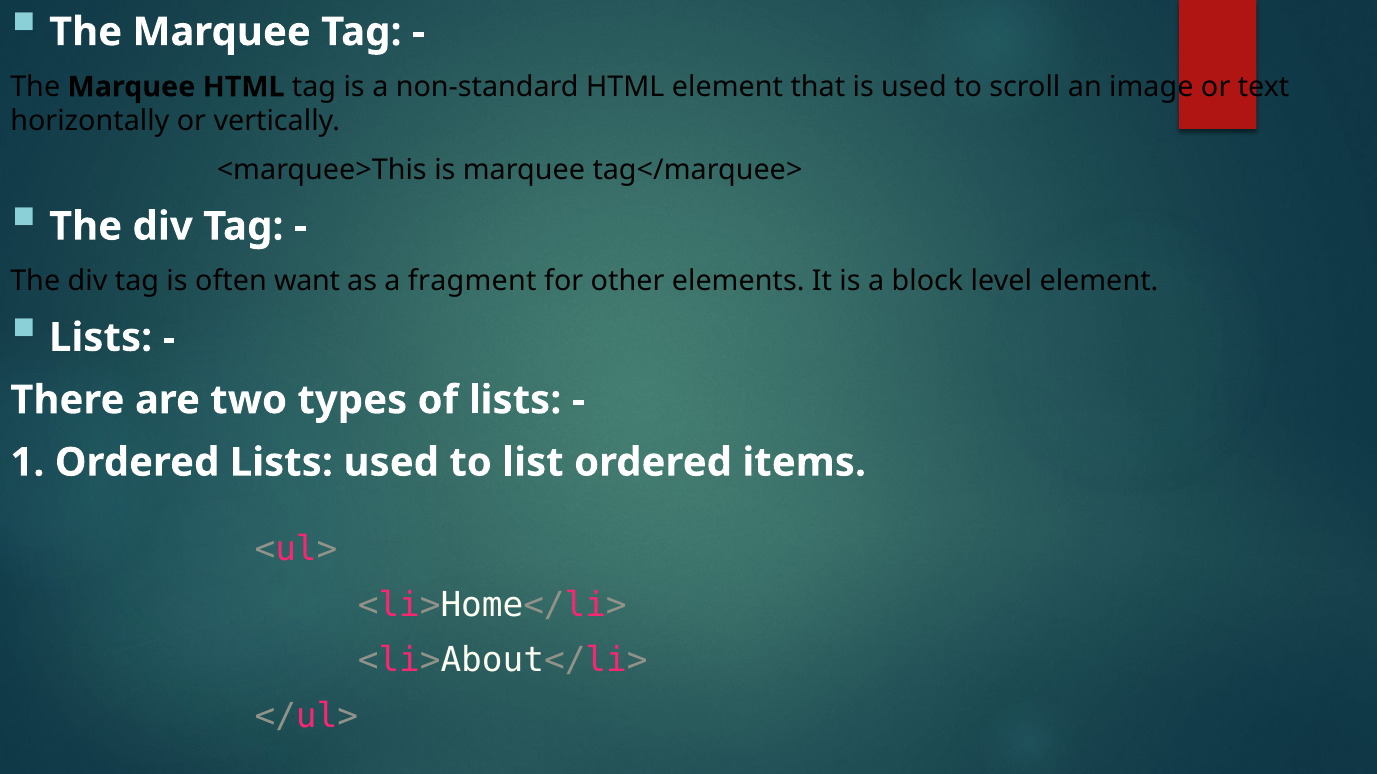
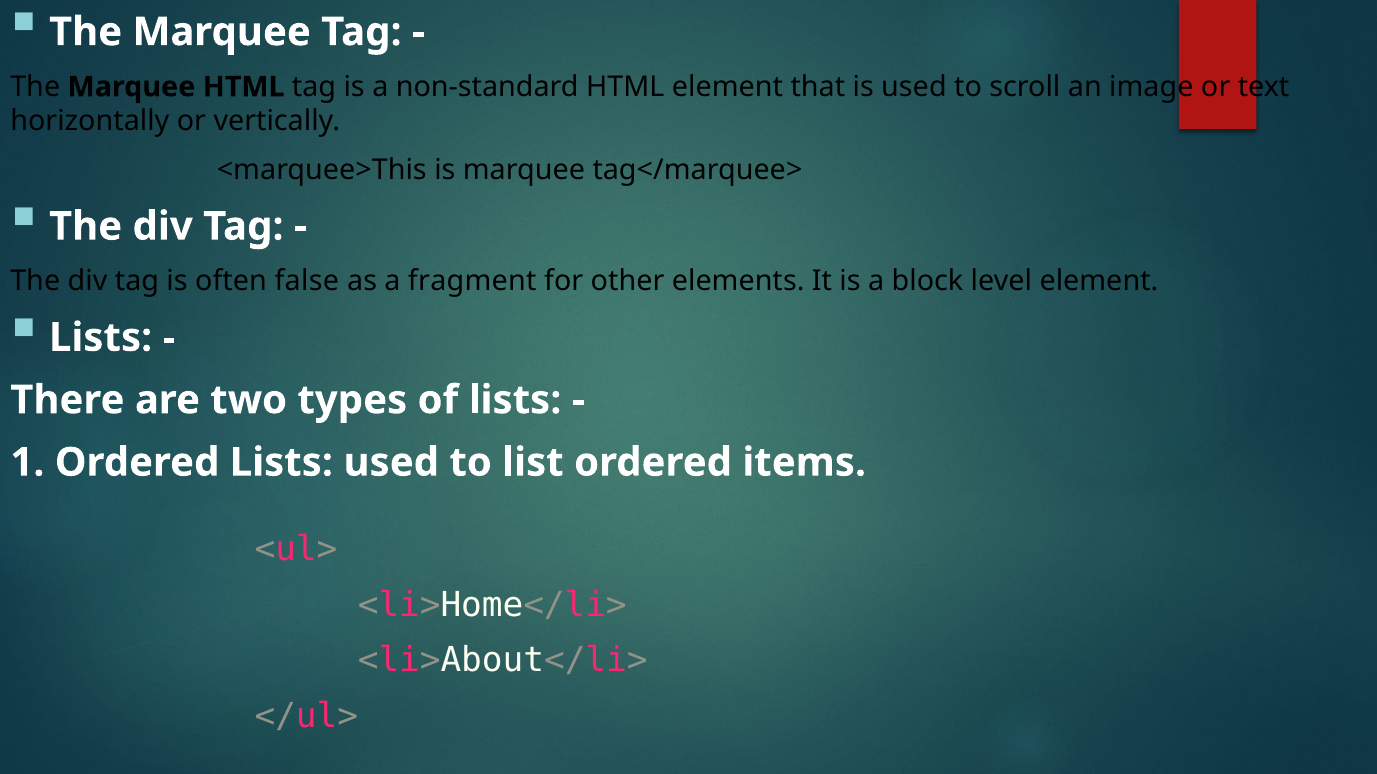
want: want -> false
